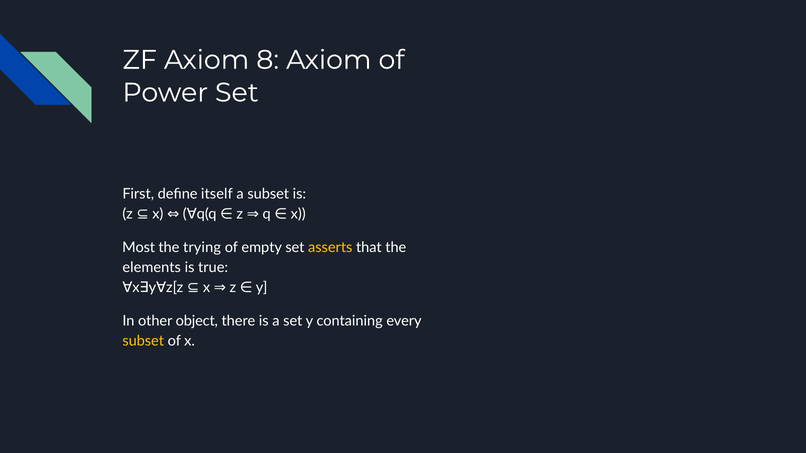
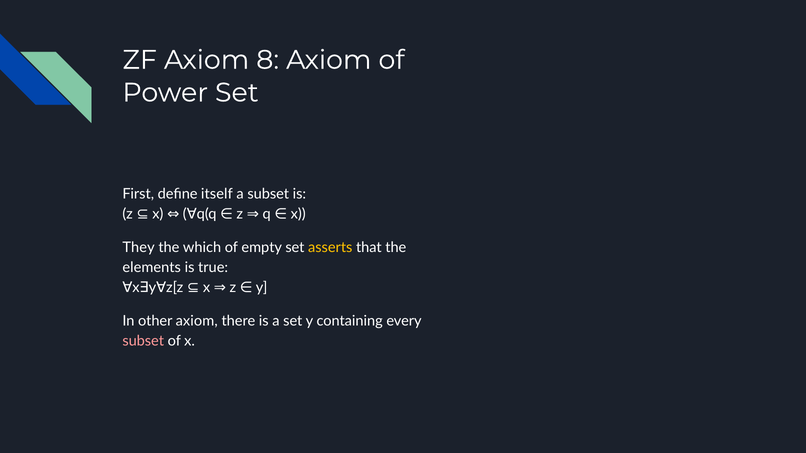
Most: Most -> They
trying: trying -> which
other object: object -> axiom
subset at (143, 341) colour: yellow -> pink
